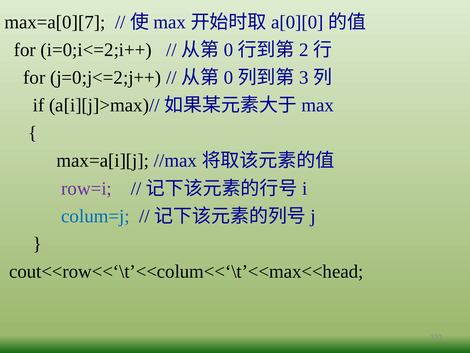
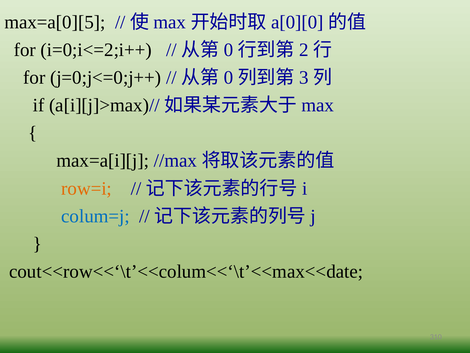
max=a[0][7: max=a[0][7 -> max=a[0][5
j=0;j<=2;j++: j=0;j<=2;j++ -> j=0;j<=0;j++
row=i colour: purple -> orange
cout<<row<<‘\t’<<colum<<‘\t’<<max<<head: cout<<row<<‘\t’<<colum<<‘\t’<<max<<head -> cout<<row<<‘\t’<<colum<<‘\t’<<max<<date
